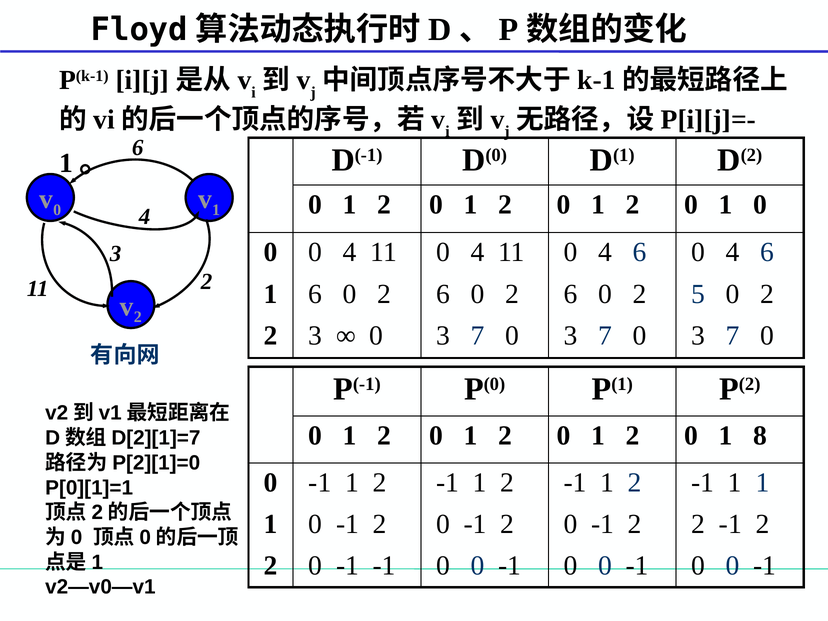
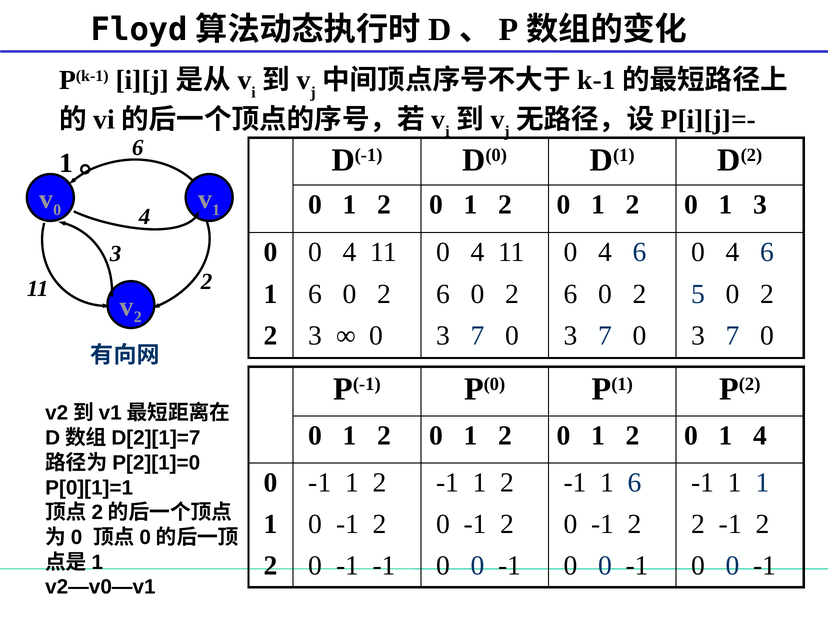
0 1 0: 0 -> 3
0 1 8: 8 -> 4
2 at (635, 483): 2 -> 6
